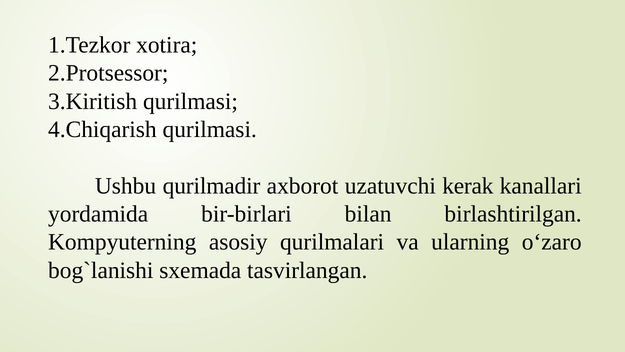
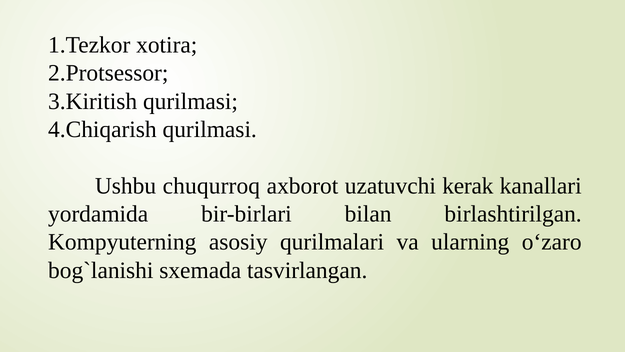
qurilmadir: qurilmadir -> chuqurroq
